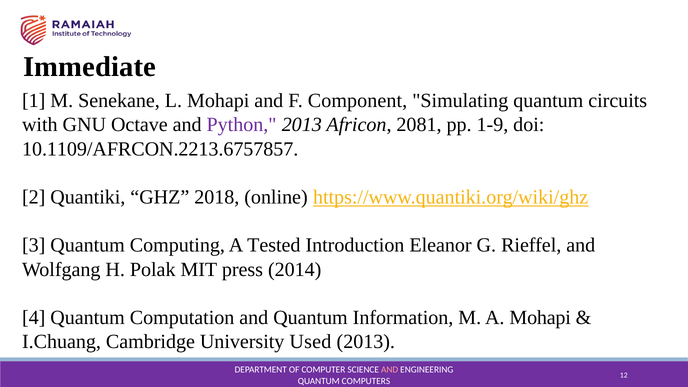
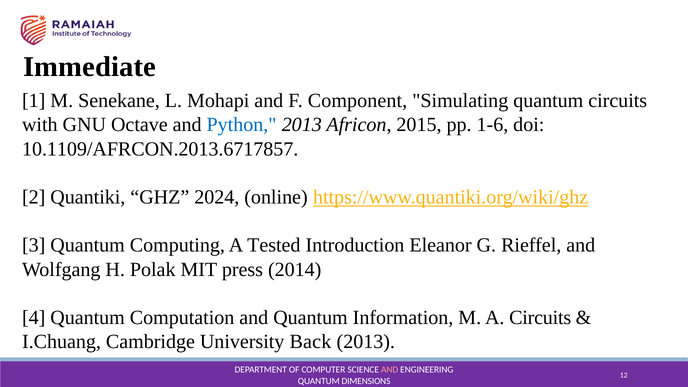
Python colour: purple -> blue
2081: 2081 -> 2015
1-9: 1-9 -> 1-6
10.1109/AFRCON.2213.6757857: 10.1109/AFRCON.2213.6757857 -> 10.1109/AFRCON.2013.6717857
2018: 2018 -> 2024
A Mohapi: Mohapi -> Circuits
Used: Used -> Back
COMPUTERS: COMPUTERS -> DIMENSIONS
